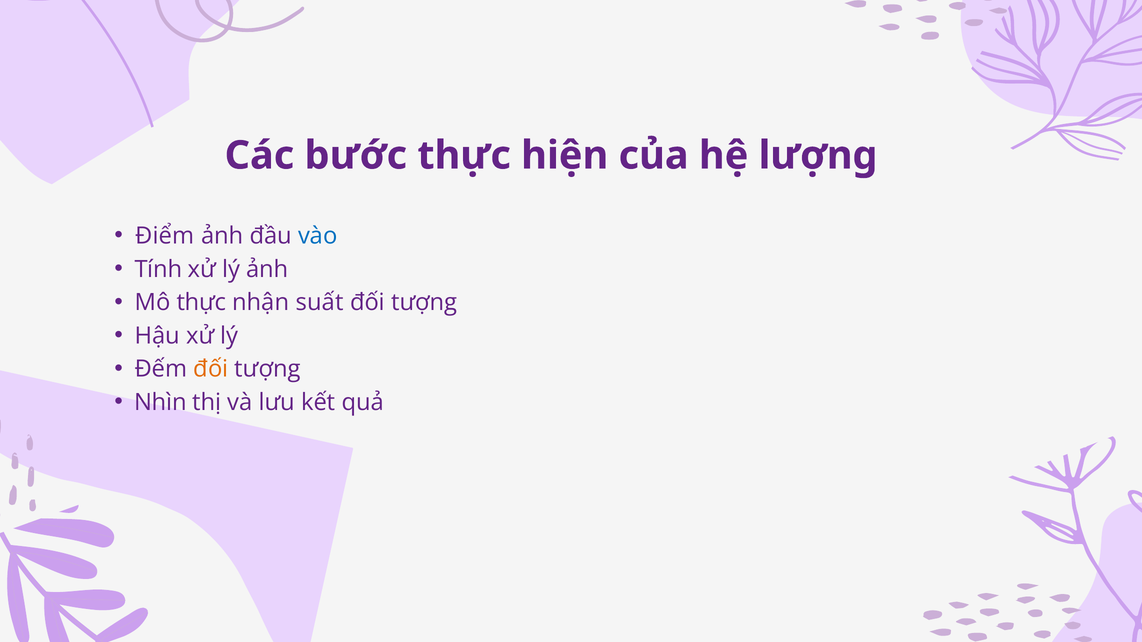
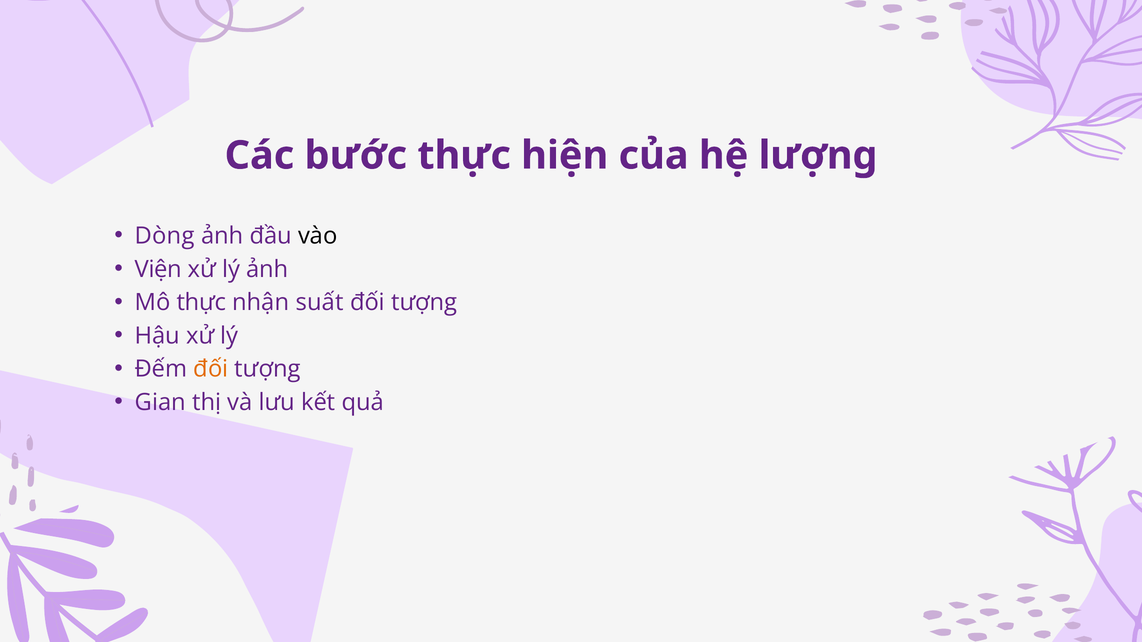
Điểm: Điểm -> Dòng
vào colour: blue -> black
Tính: Tính -> Viện
Nhìn: Nhìn -> Gian
